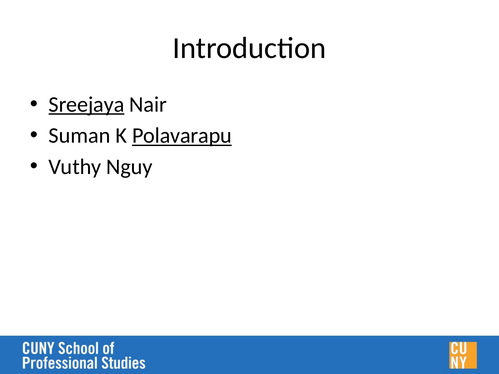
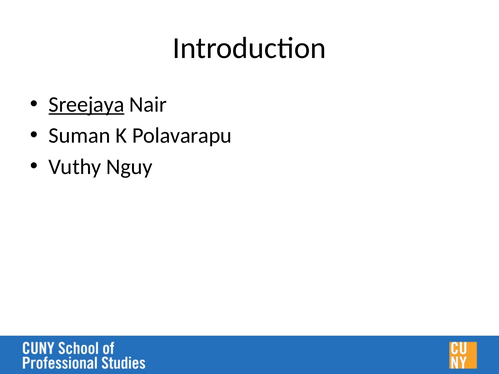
Polavarapu underline: present -> none
